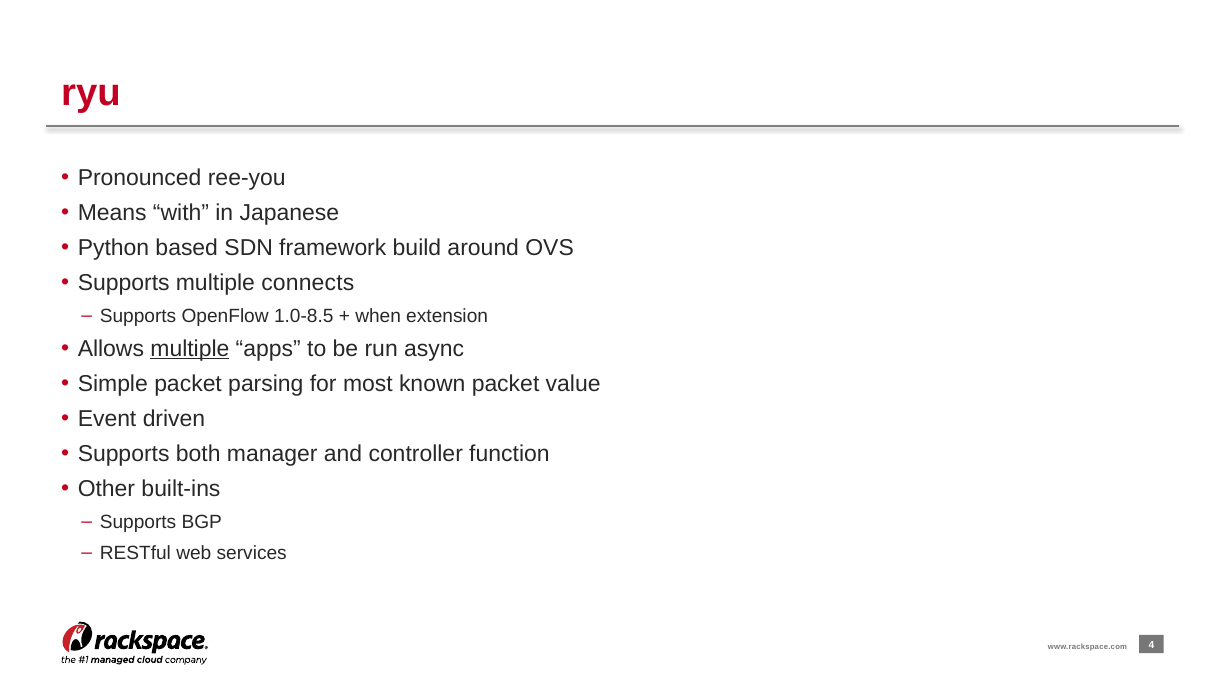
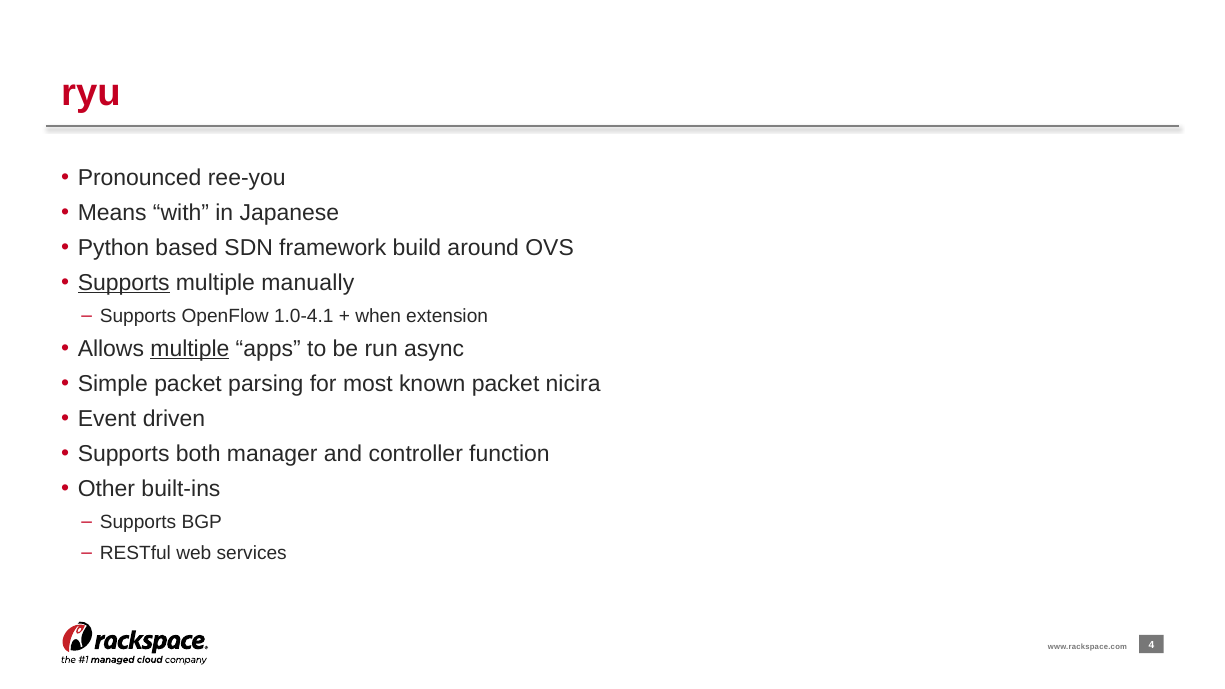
Supports at (124, 283) underline: none -> present
connects: connects -> manually
1.0-8.5: 1.0-8.5 -> 1.0-4.1
value: value -> nicira
